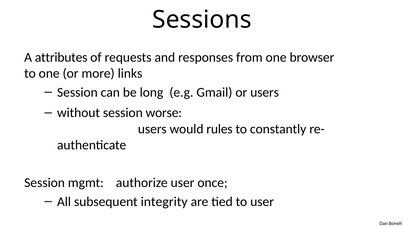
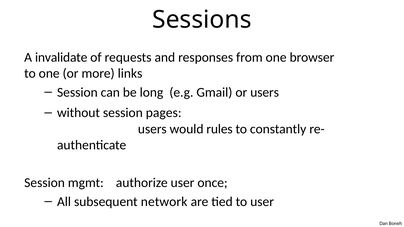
attributes: attributes -> invalidate
worse: worse -> pages
integrity: integrity -> network
